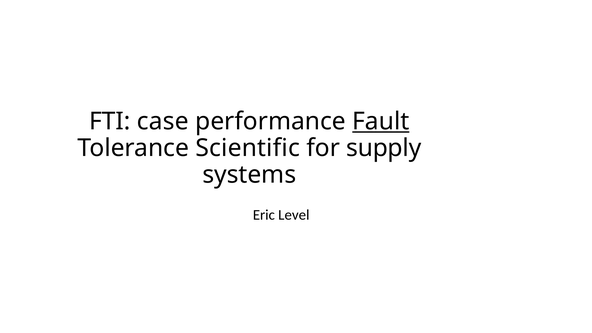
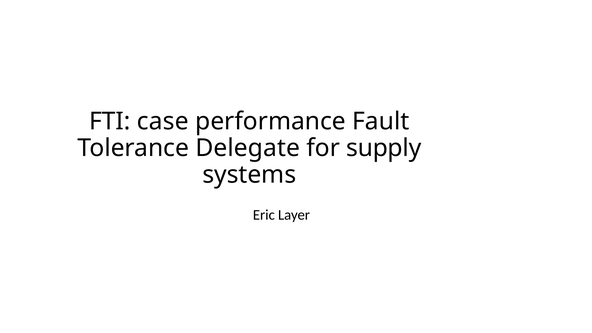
Fault underline: present -> none
Scientific: Scientific -> Delegate
Level: Level -> Layer
